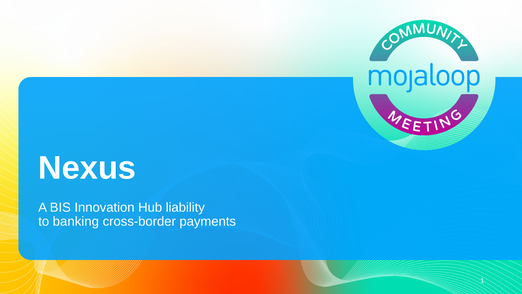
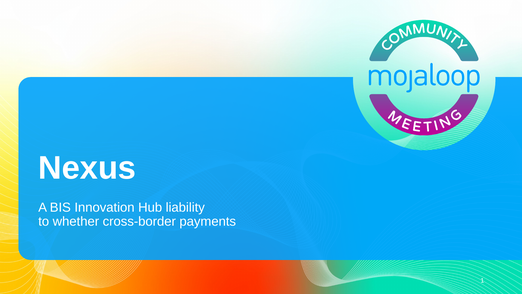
banking: banking -> whether
